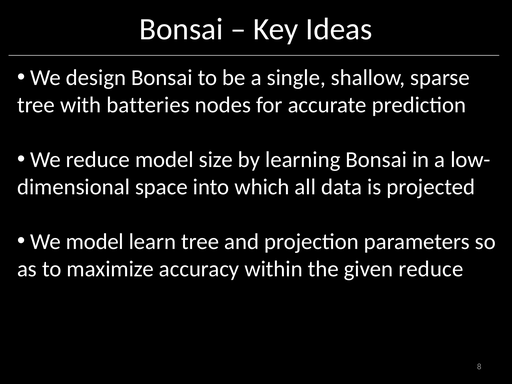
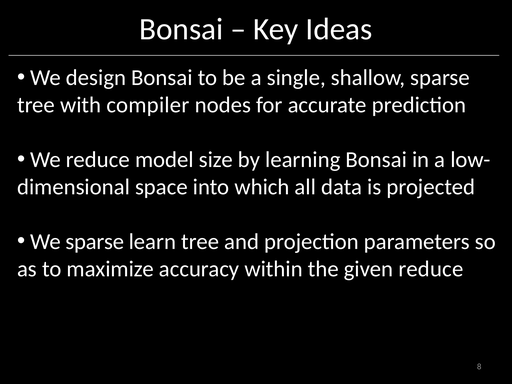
batteries: batteries -> compiler
We model: model -> sparse
